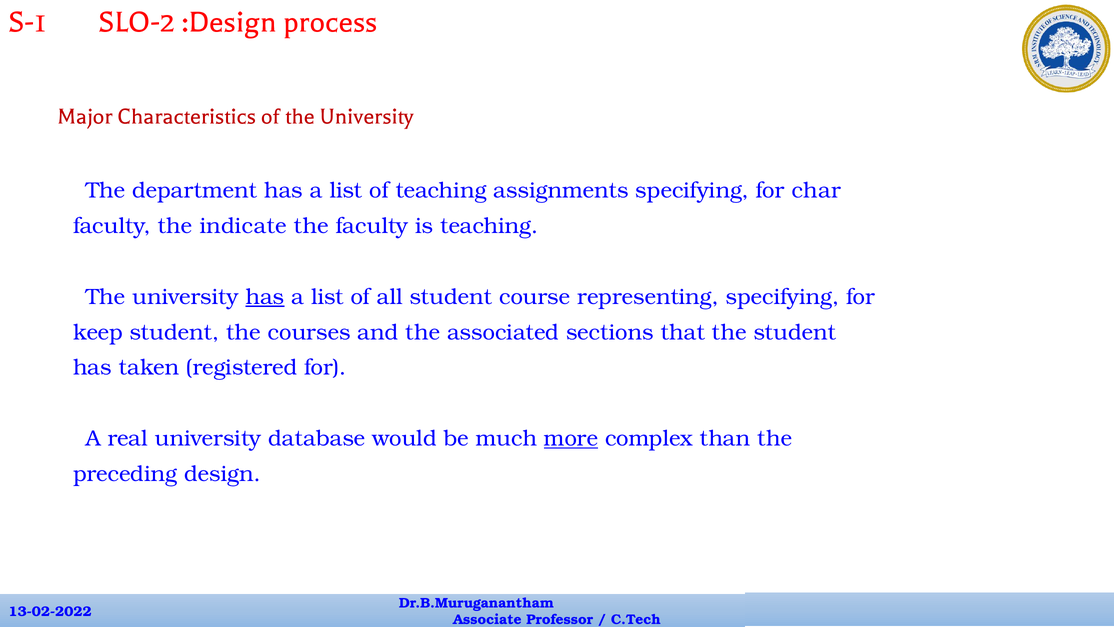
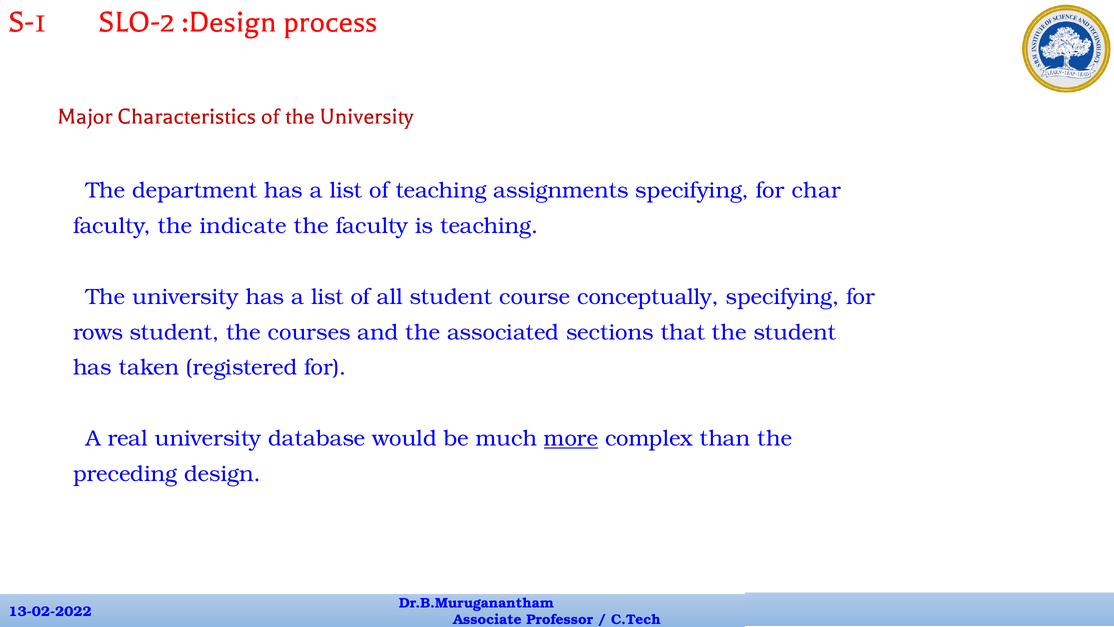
has at (265, 297) underline: present -> none
representing: representing -> conceptually
keep: keep -> rows
